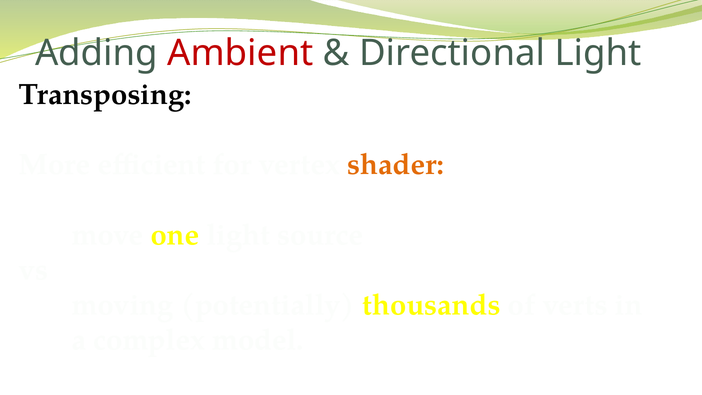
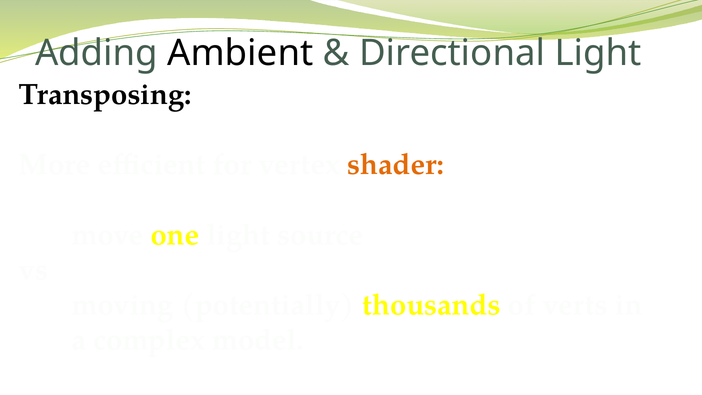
Ambient colour: red -> black
